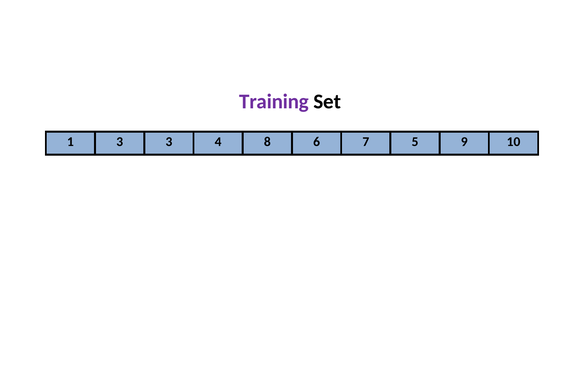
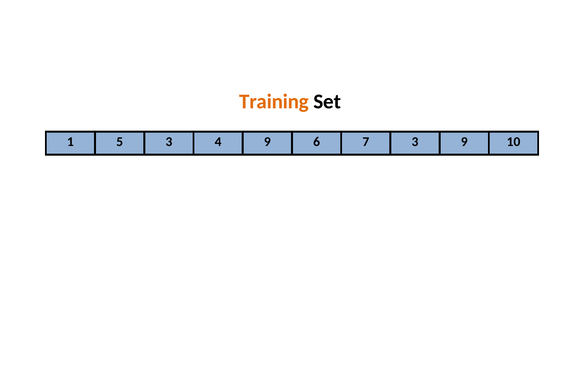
Training colour: purple -> orange
1 3: 3 -> 5
4 8: 8 -> 9
7 5: 5 -> 3
